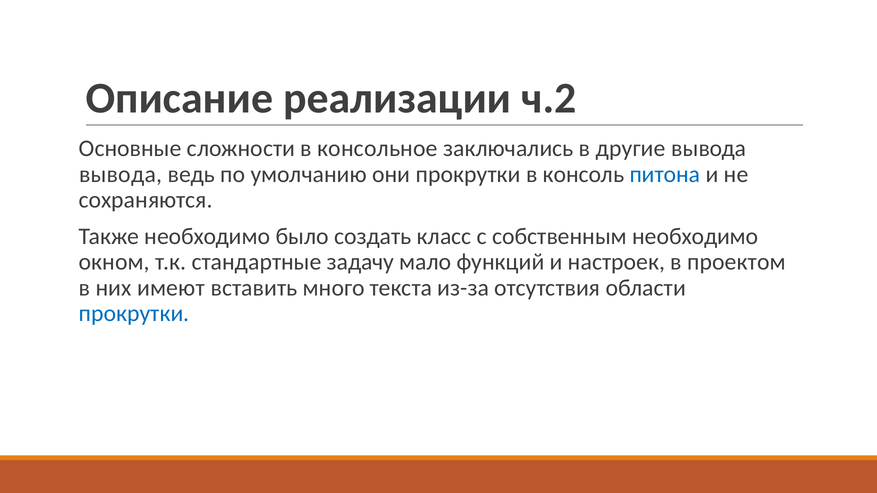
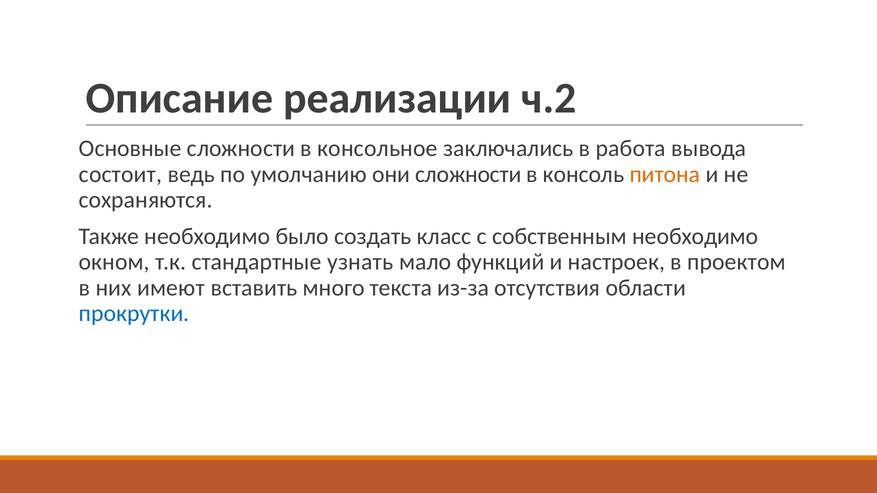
другие: другие -> работа
вывода at (121, 174): вывода -> состоит
они прокрутки: прокрутки -> сложности
питона colour: blue -> orange
задачу: задачу -> узнать
